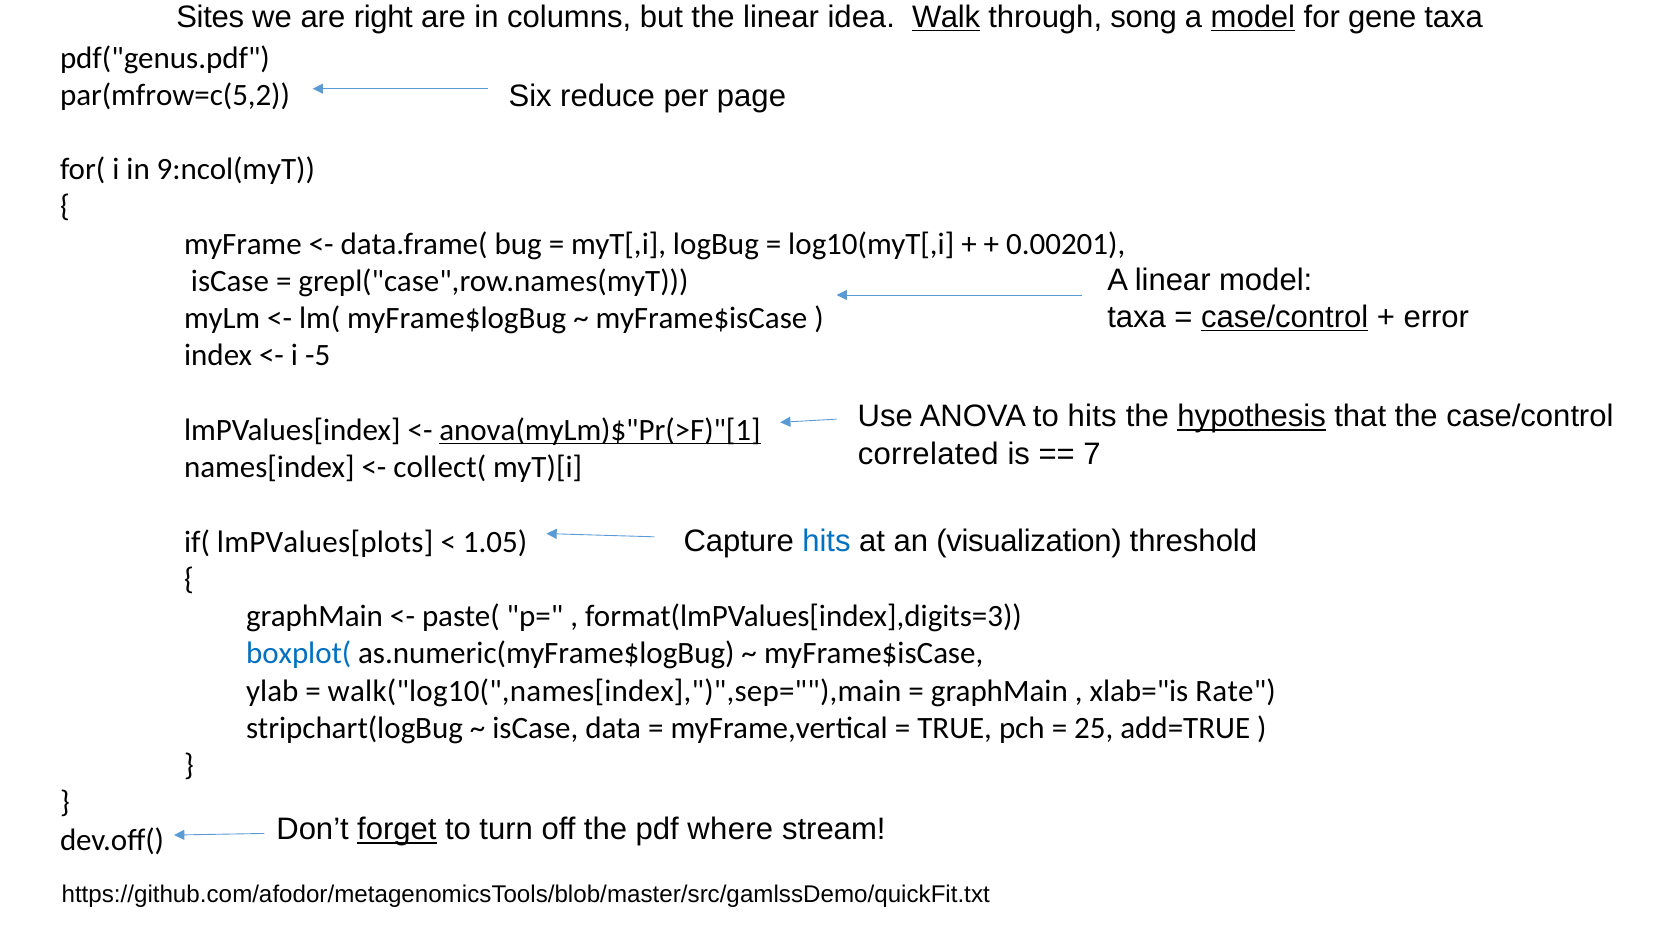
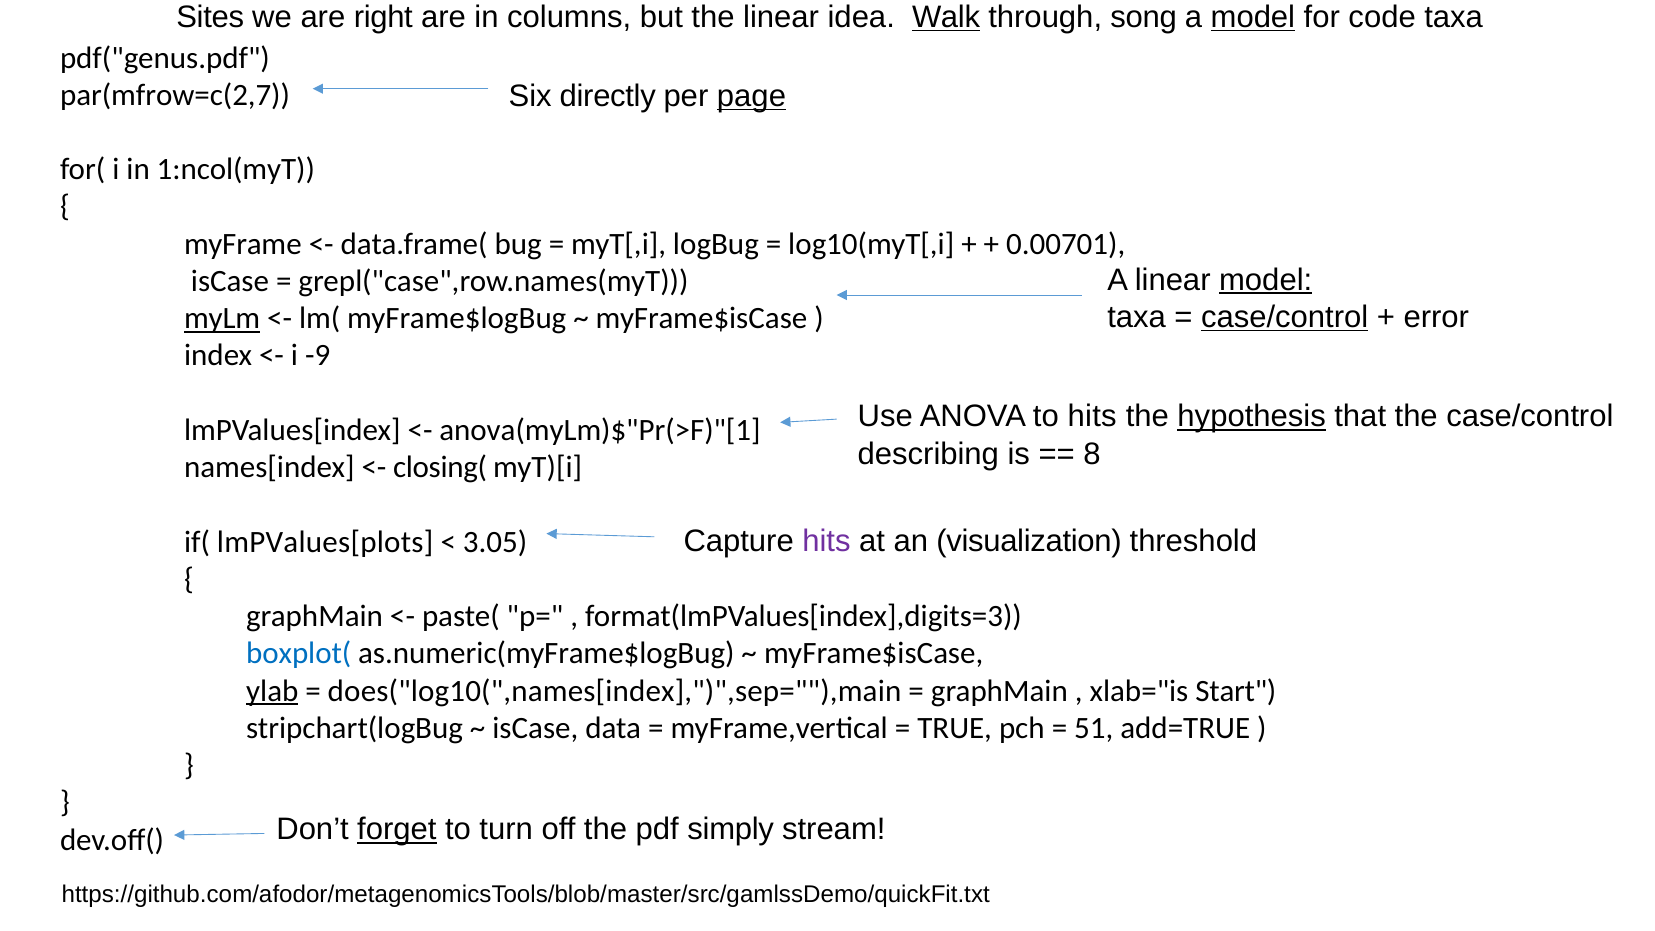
gene: gene -> code
reduce: reduce -> directly
page underline: none -> present
par(mfrow=c(5,2: par(mfrow=c(5,2 -> par(mfrow=c(2,7
9:ncol(myT: 9:ncol(myT -> 1:ncol(myT
0.00201: 0.00201 -> 0.00701
model at (1266, 280) underline: none -> present
myLm underline: none -> present
-5: -5 -> -9
anova(myLm)$"Pr(>F)"[1 underline: present -> none
correlated: correlated -> describing
7: 7 -> 8
collect(: collect( -> closing(
hits at (826, 541) colour: blue -> purple
1.05: 1.05 -> 3.05
ylab underline: none -> present
walk("log10(",names[index],")",sep=""),main: walk("log10(",names[index],")",sep=""),main -> does("log10(",names[index],")",sep=""),main
Rate: Rate -> Start
25: 25 -> 51
where: where -> simply
